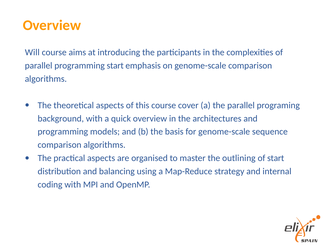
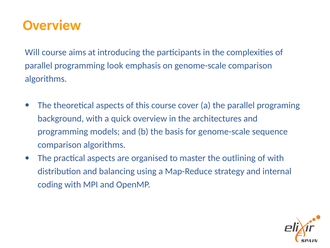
programming start: start -> look
of start: start -> with
